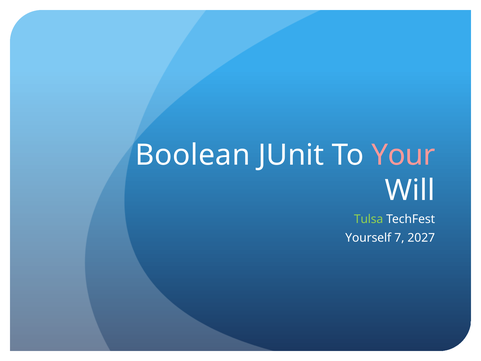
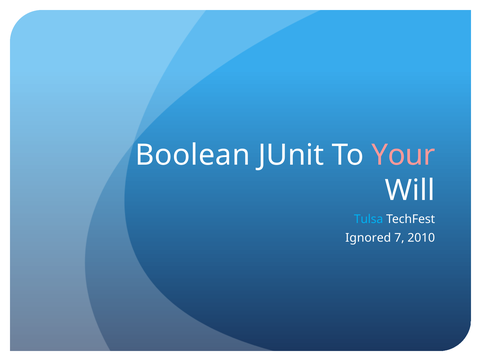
Tulsa colour: light green -> light blue
Yourself: Yourself -> Ignored
2027: 2027 -> 2010
